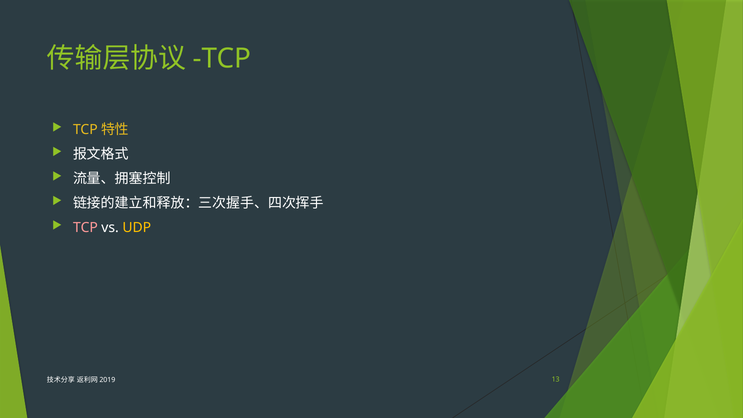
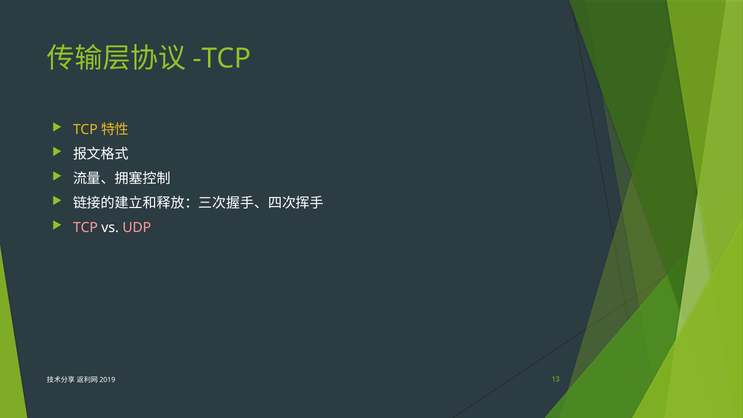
UDP colour: yellow -> pink
